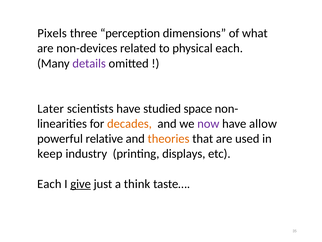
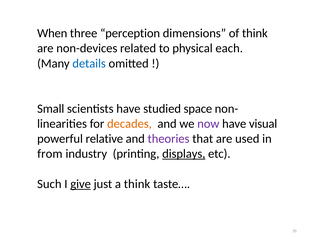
Pixels: Pixels -> When
of what: what -> think
details colour: purple -> blue
Later: Later -> Small
allow: allow -> visual
theories colour: orange -> purple
keep: keep -> from
displays underline: none -> present
Each at (49, 184): Each -> Such
